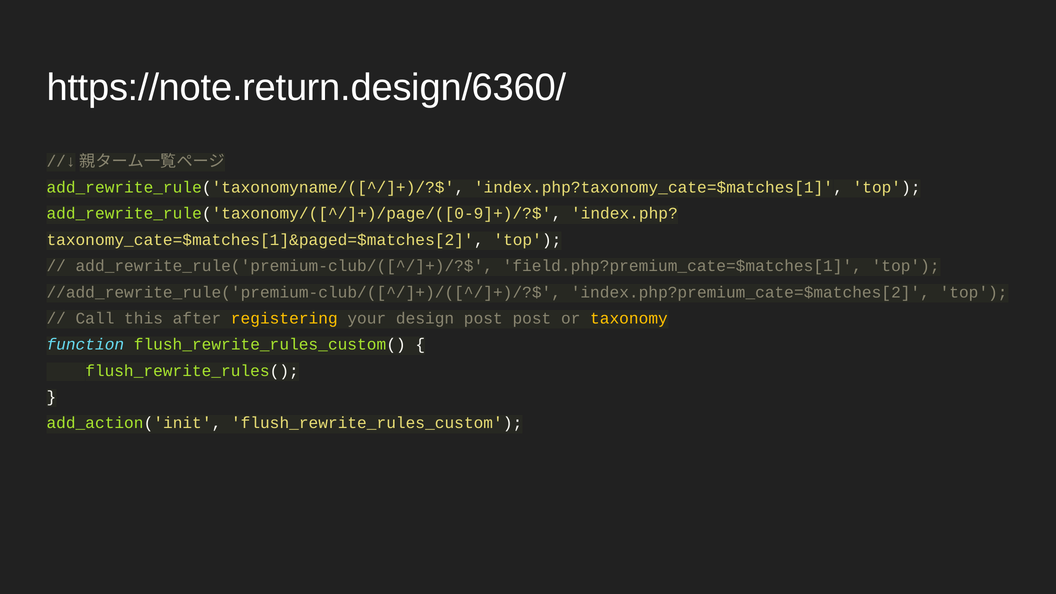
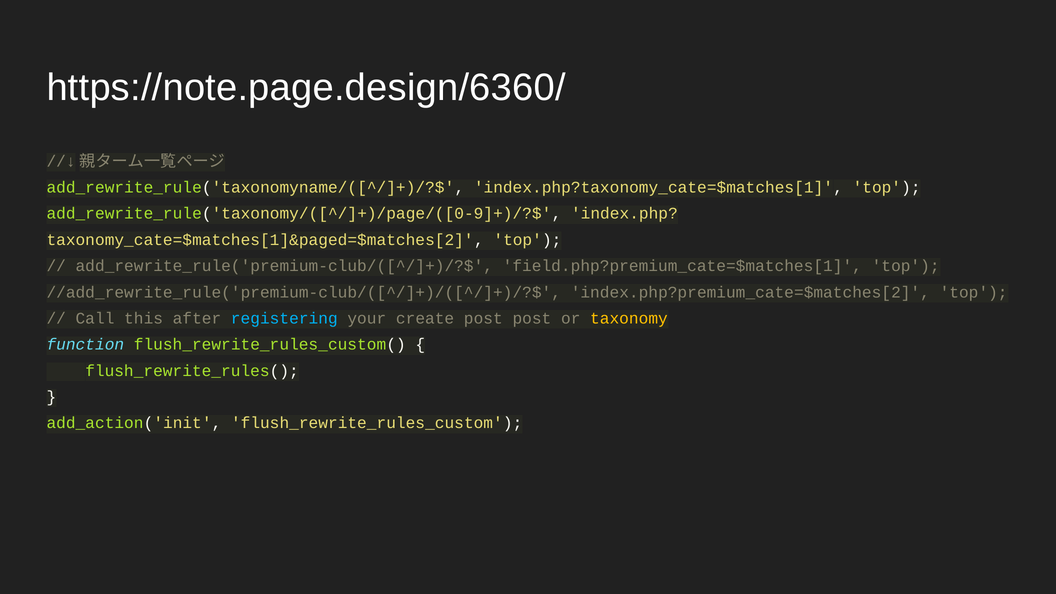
https://note.return.design/6360/: https://note.return.design/6360/ -> https://note.page.design/6360/
registering colour: yellow -> light blue
design: design -> create
